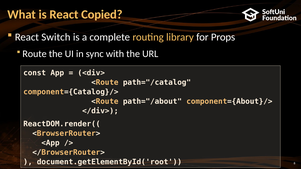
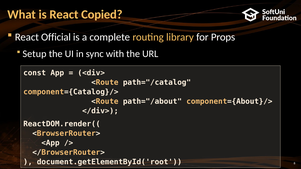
Switch: Switch -> Official
Route: Route -> Setup
